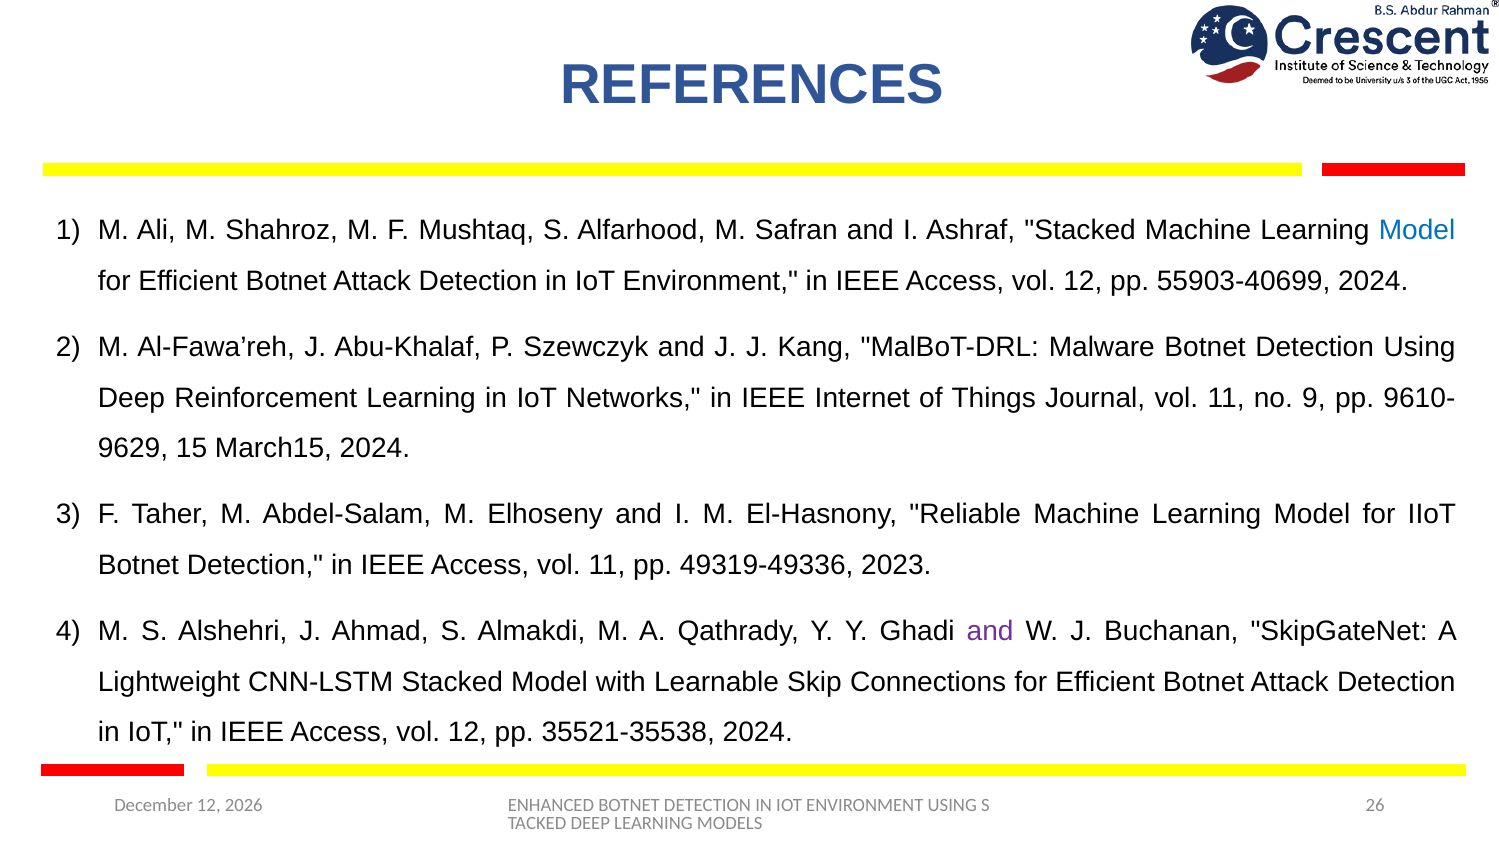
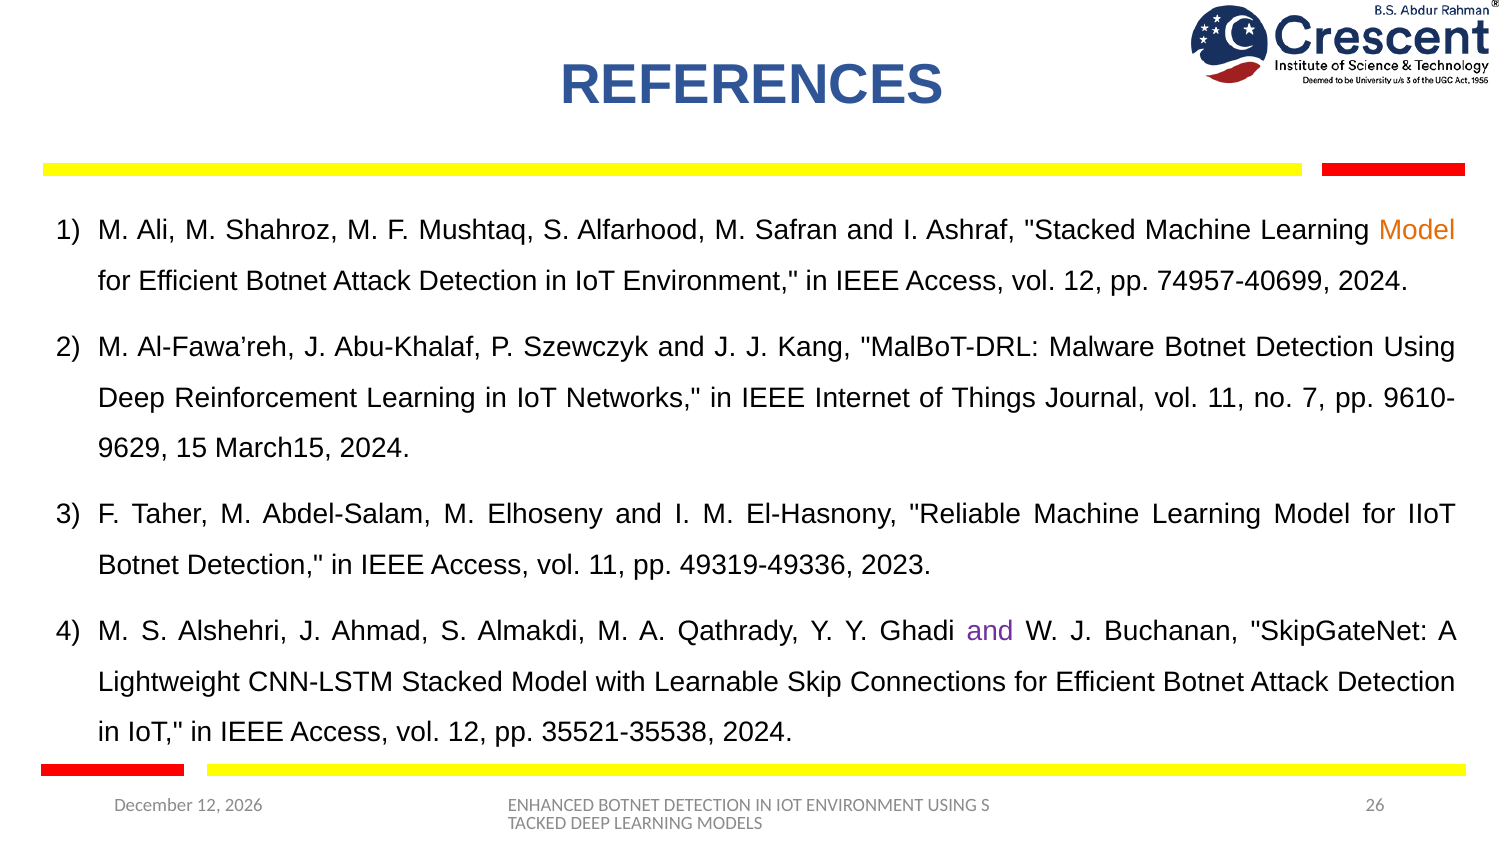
Model at (1417, 231) colour: blue -> orange
55903-40699: 55903-40699 -> 74957-40699
9: 9 -> 7
